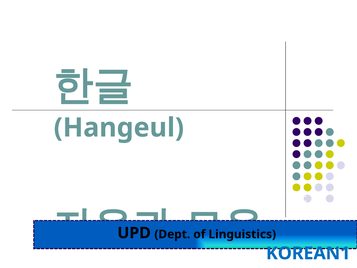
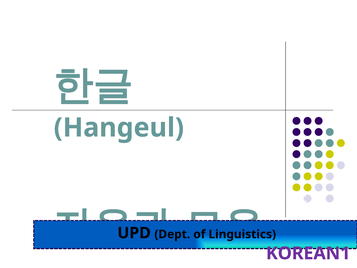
KOREAN1 colour: blue -> purple
